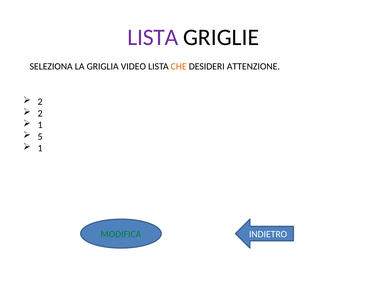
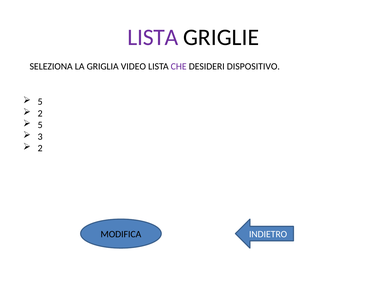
CHE colour: orange -> purple
ATTENZIONE: ATTENZIONE -> DISPOSITIVO
2 at (40, 102): 2 -> 5
1 at (40, 125): 1 -> 5
5: 5 -> 3
1 at (40, 148): 1 -> 2
MODIFICA colour: green -> black
